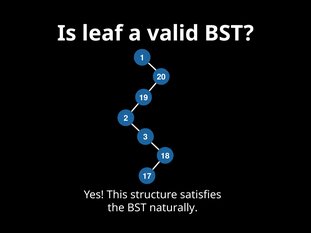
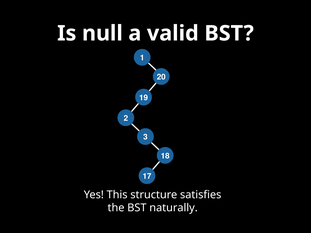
leaf: leaf -> null
